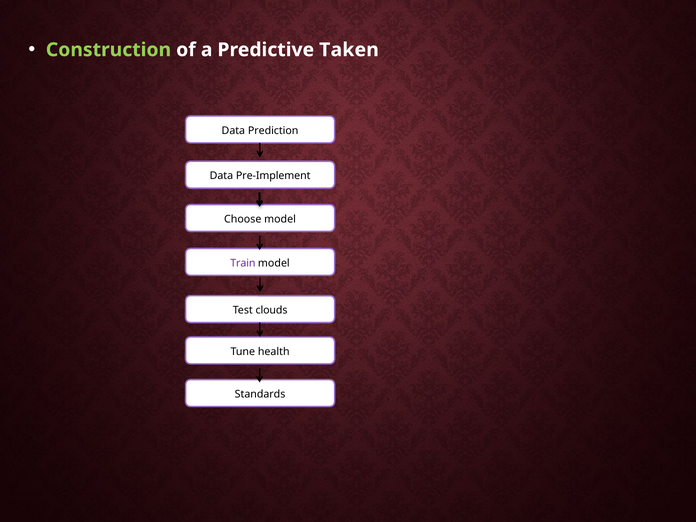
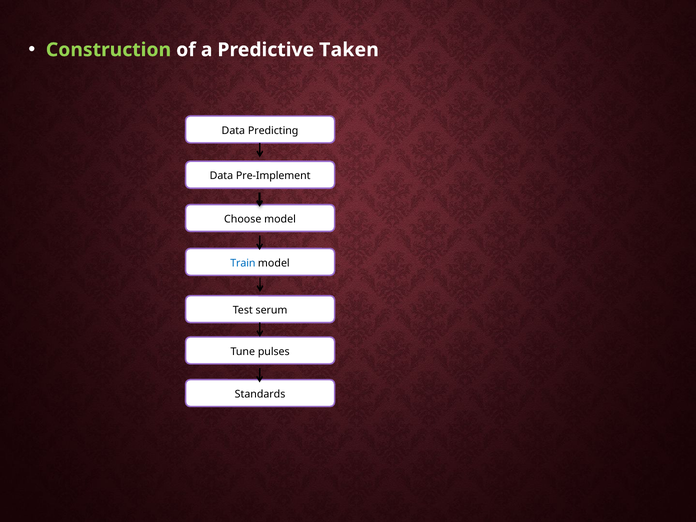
Prediction: Prediction -> Predicting
Train colour: purple -> blue
clouds: clouds -> serum
health: health -> pulses
